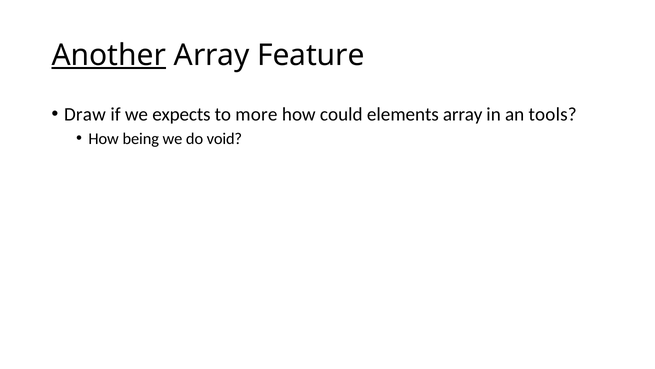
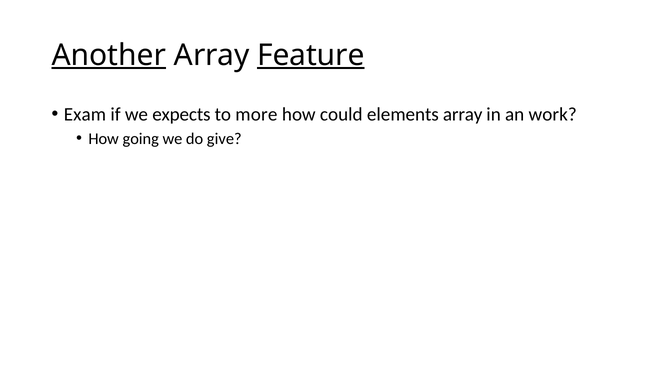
Feature underline: none -> present
Draw: Draw -> Exam
tools: tools -> work
being: being -> going
void: void -> give
